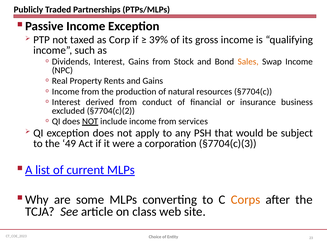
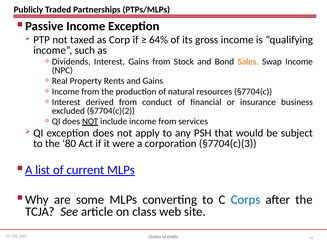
39%: 39% -> 64%
49: 49 -> 80
Corps colour: orange -> blue
